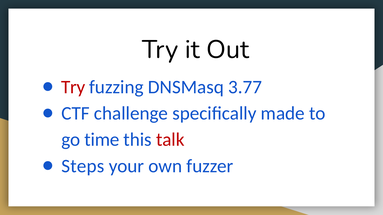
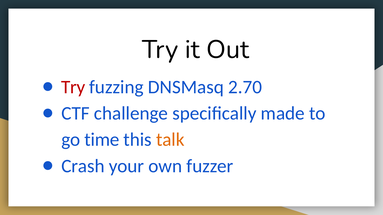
3.77: 3.77 -> 2.70
talk colour: red -> orange
Steps: Steps -> Crash
